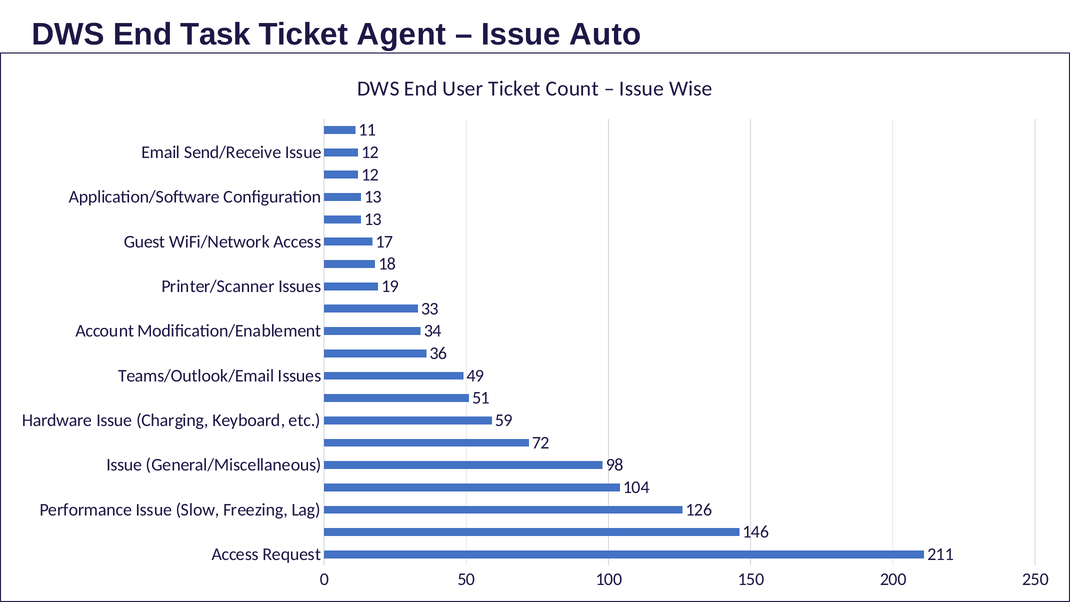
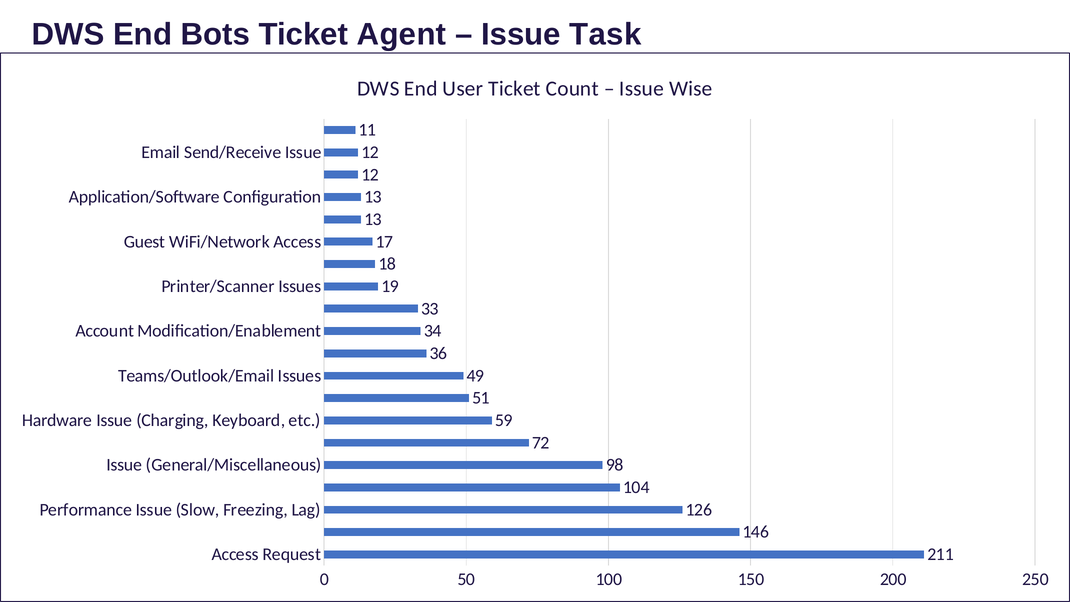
Task: Task -> Bots
Auto: Auto -> Task
